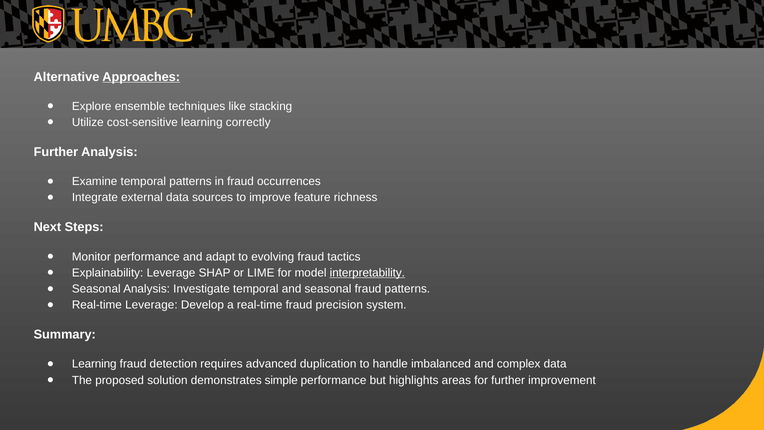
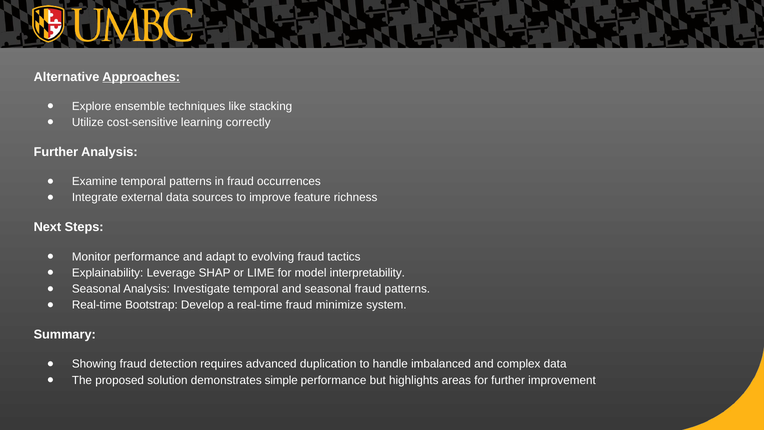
interpretability underline: present -> none
Real-time Leverage: Leverage -> Bootstrap
precision: precision -> minimize
Learning at (94, 364): Learning -> Showing
